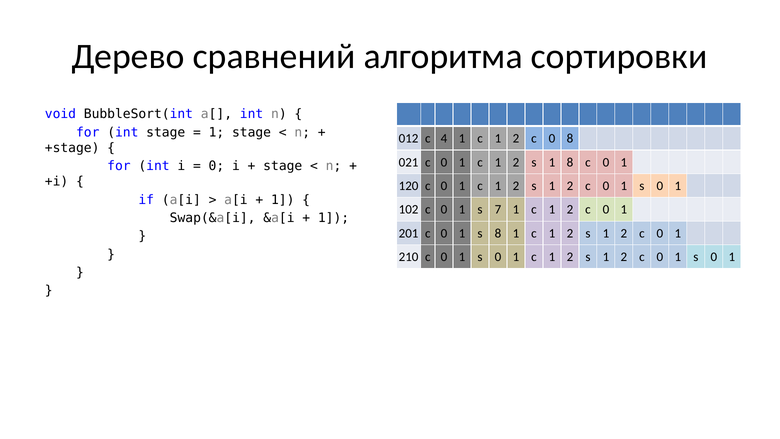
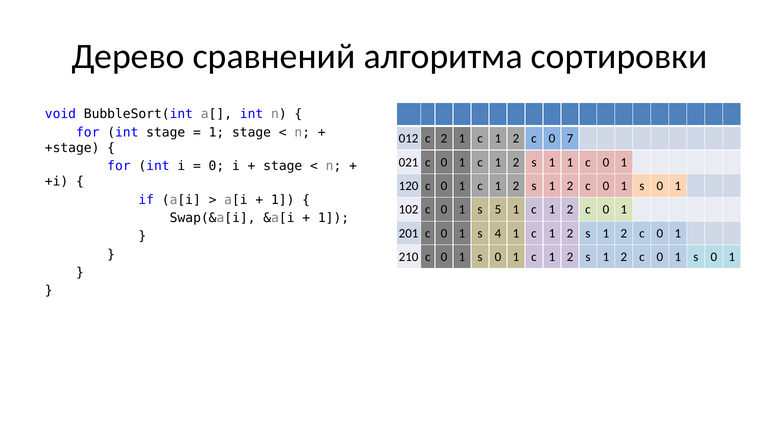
c 4: 4 -> 2
0 8: 8 -> 7
1 8: 8 -> 1
7: 7 -> 5
s 8: 8 -> 4
